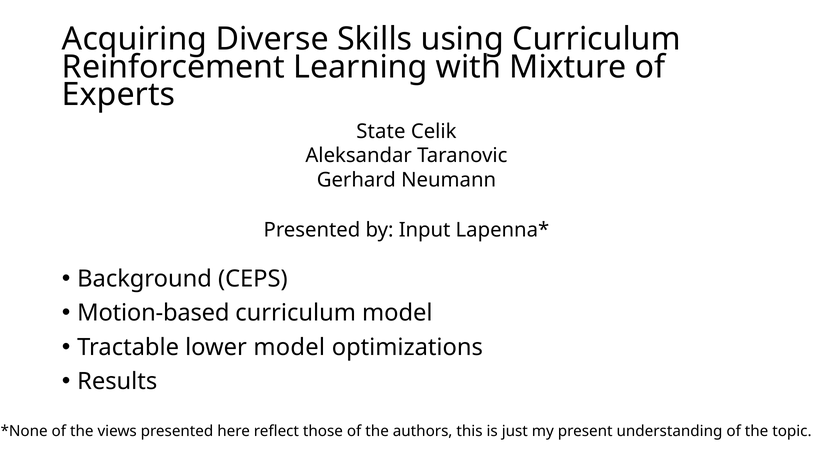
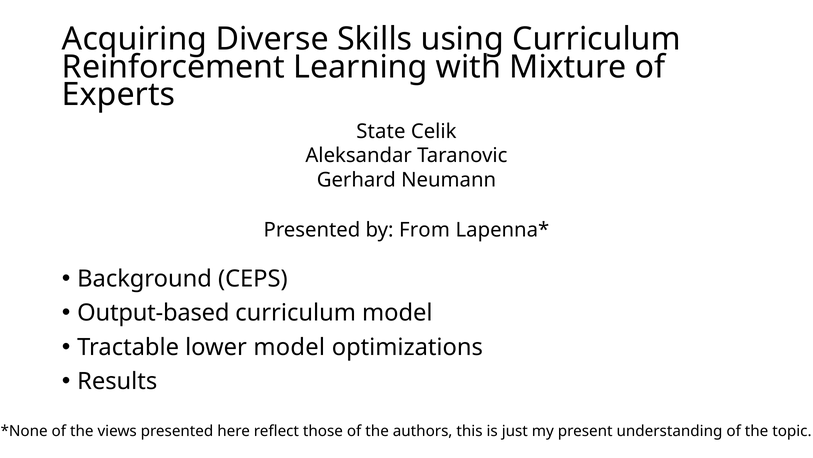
Input: Input -> From
Motion-based: Motion-based -> Output-based
